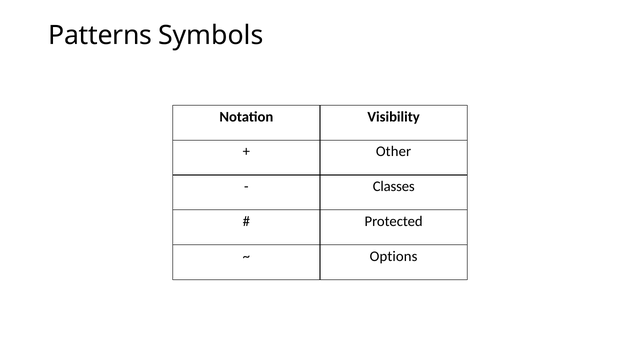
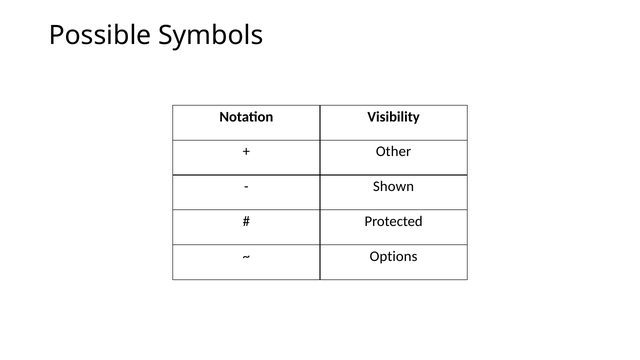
Patterns: Patterns -> Possible
Classes: Classes -> Shown
